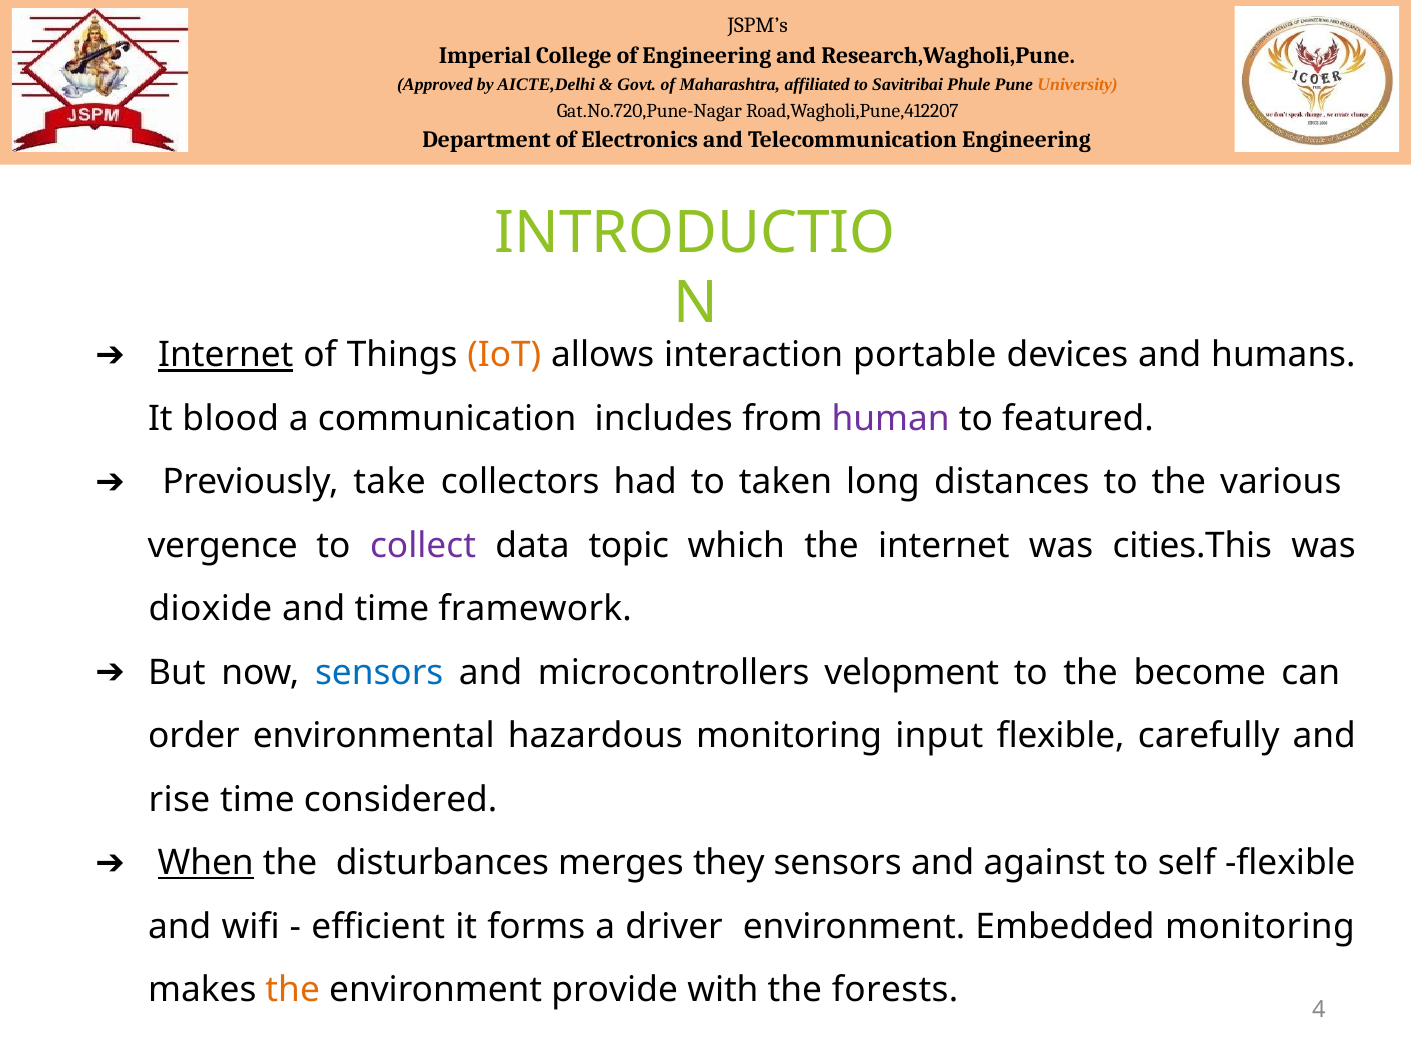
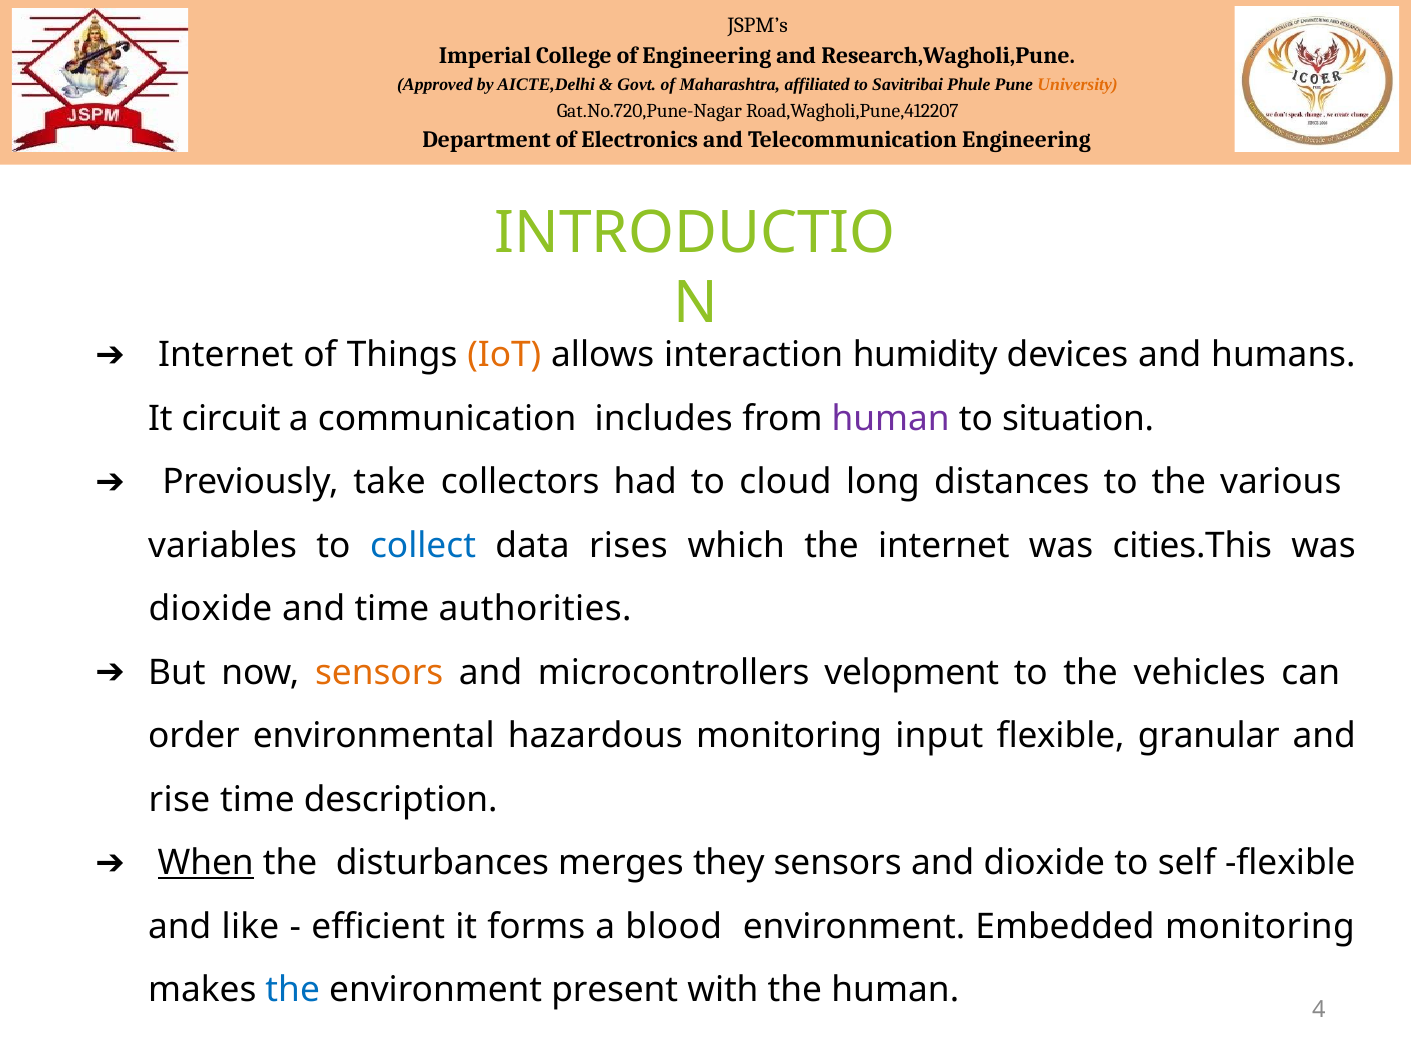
Internet at (226, 355) underline: present -> none
portable: portable -> humidity
blood: blood -> circuit
featured: featured -> situation
taken: taken -> cloud
vergence: vergence -> variables
collect colour: purple -> blue
topic: topic -> rises
framework: framework -> authorities
sensors at (379, 673) colour: blue -> orange
become: become -> vehicles
carefully: carefully -> granular
considered: considered -> description
and against: against -> dioxide
wifi: wifi -> like
driver: driver -> blood
the at (293, 990) colour: orange -> blue
provide: provide -> present
the forests: forests -> human
